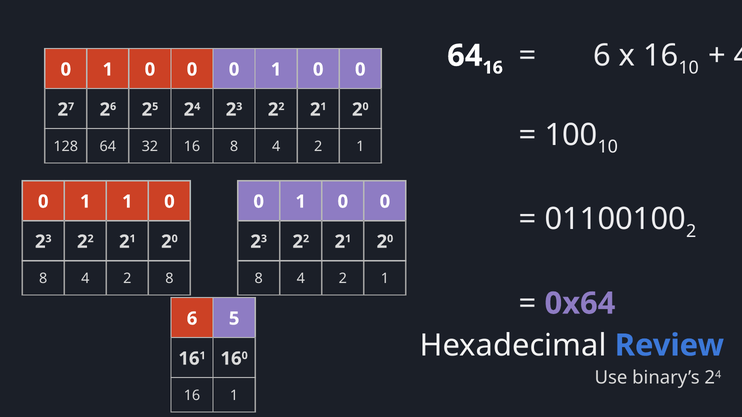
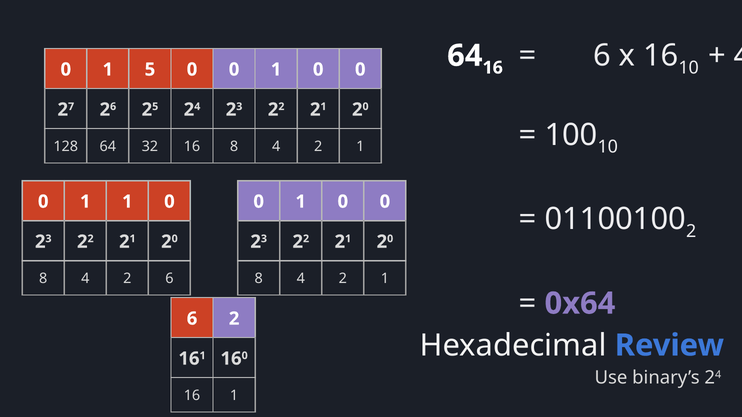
0 at (150, 70): 0 -> 5
2 8: 8 -> 6
6 5: 5 -> 2
